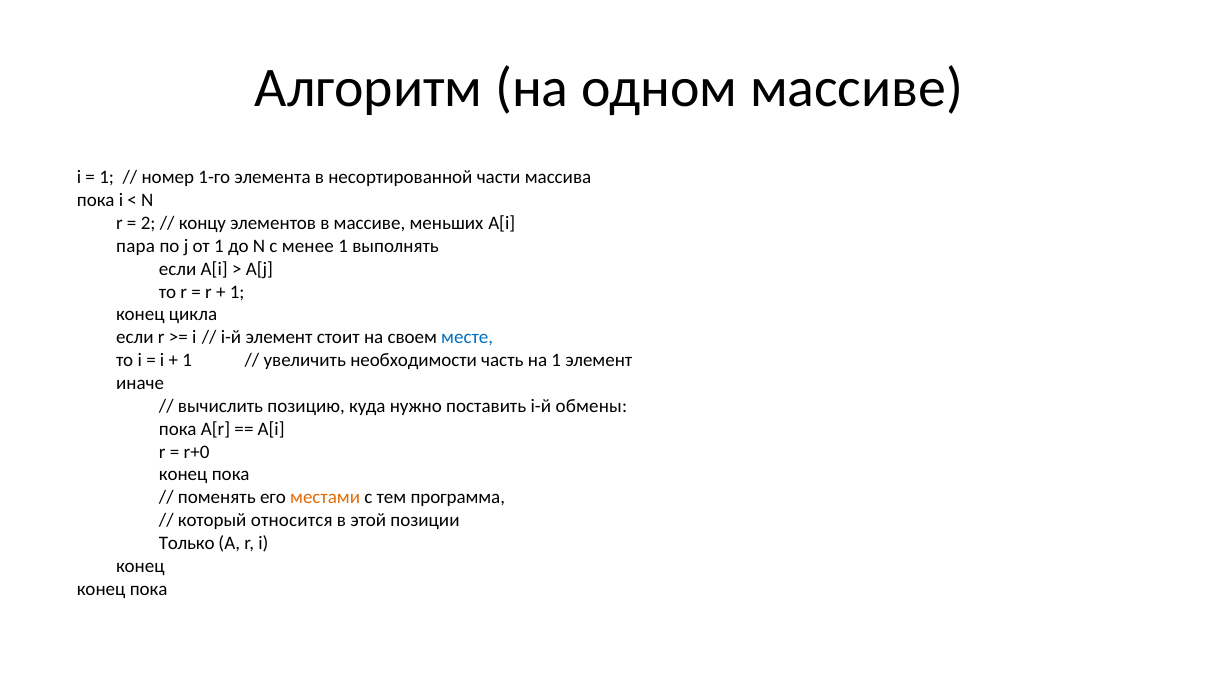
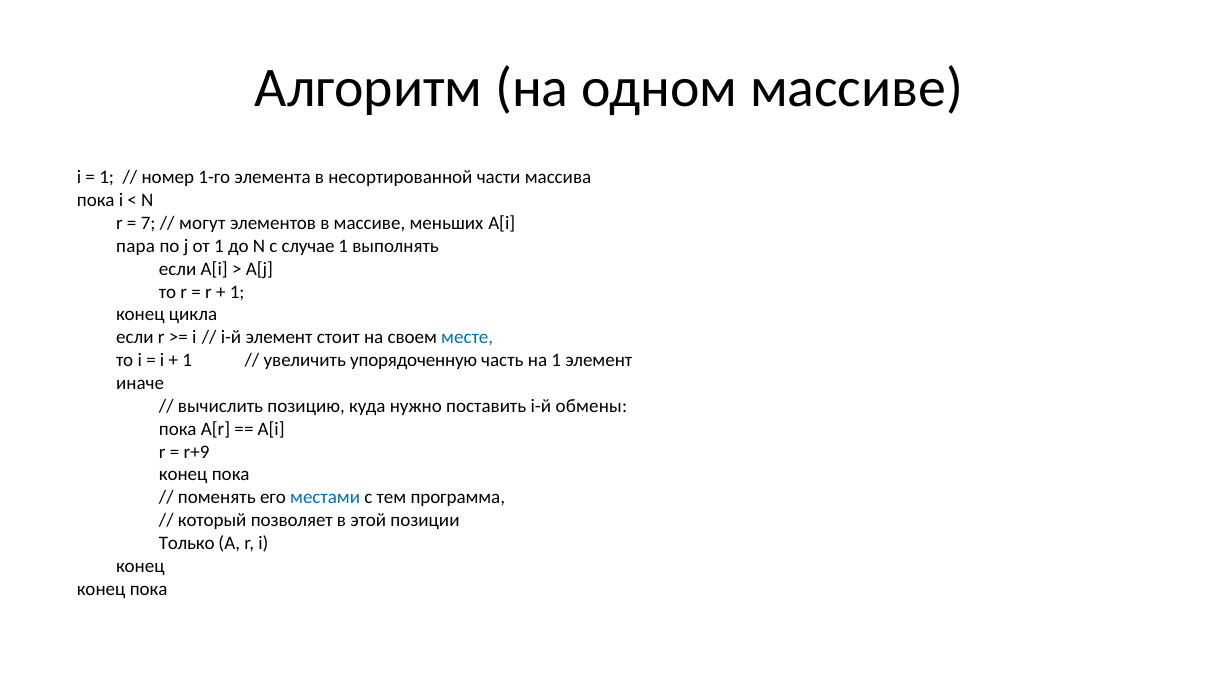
2: 2 -> 7
концу: концу -> могут
менее: менее -> случае
необходимости: необходимости -> упорядоченную
r+0: r+0 -> r+9
местами colour: orange -> blue
относится: относится -> позволяет
